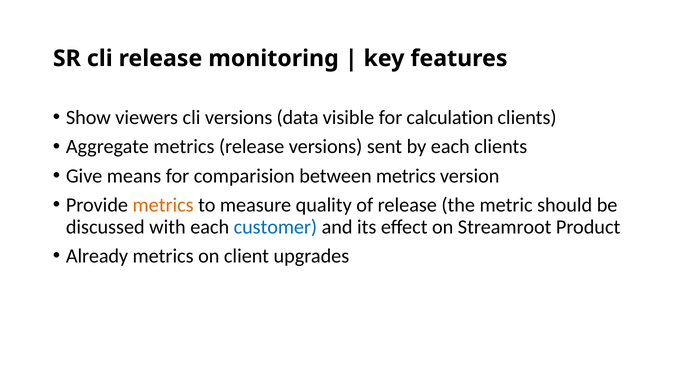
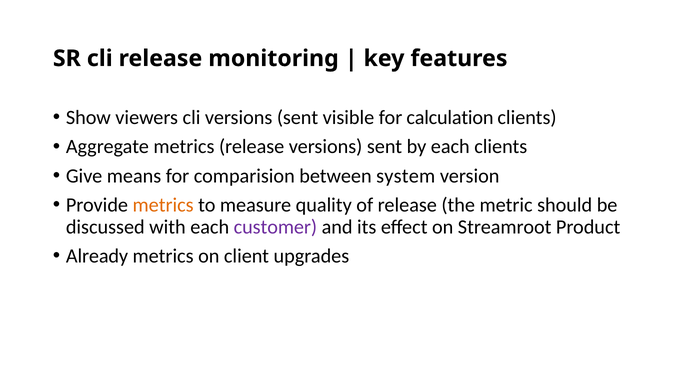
cli versions data: data -> sent
between metrics: metrics -> system
customer colour: blue -> purple
